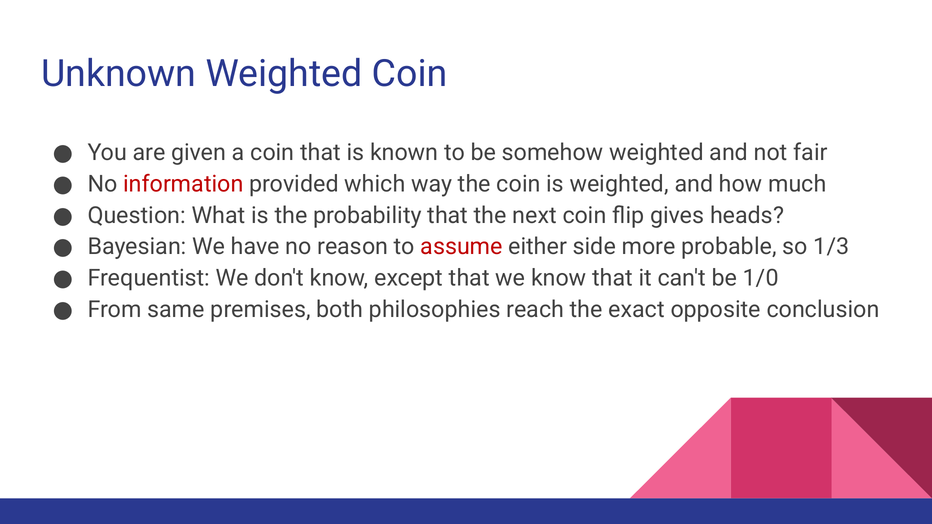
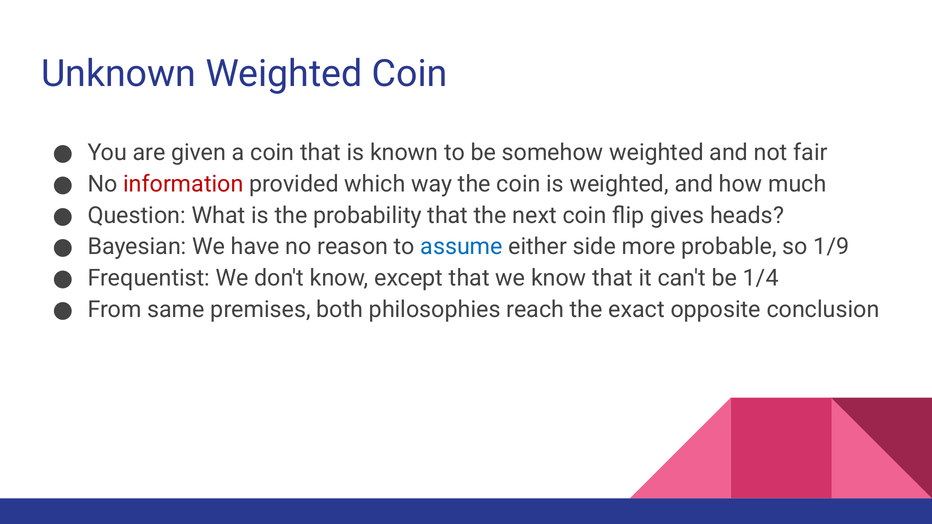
assume colour: red -> blue
1/3: 1/3 -> 1/9
1/0: 1/0 -> 1/4
